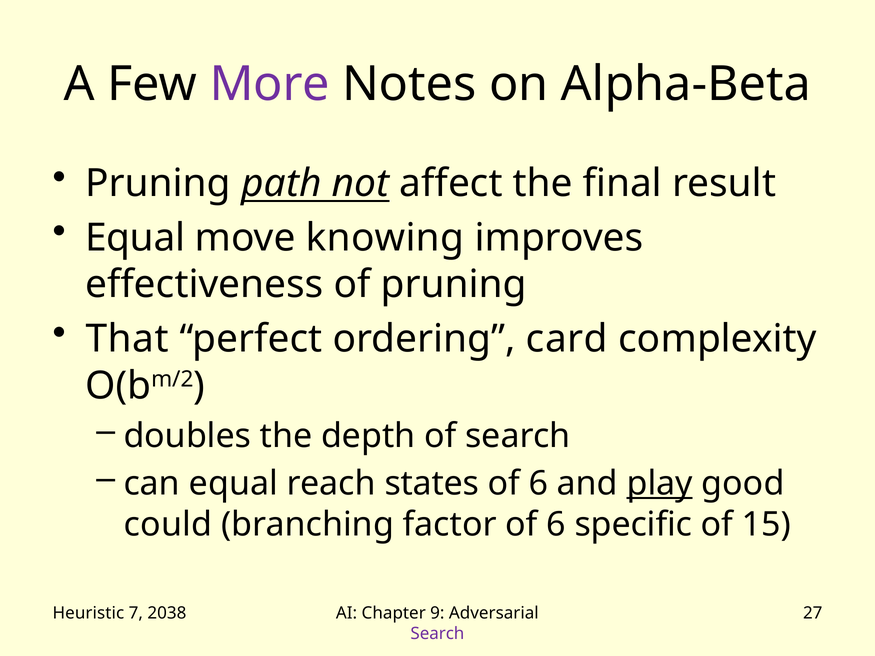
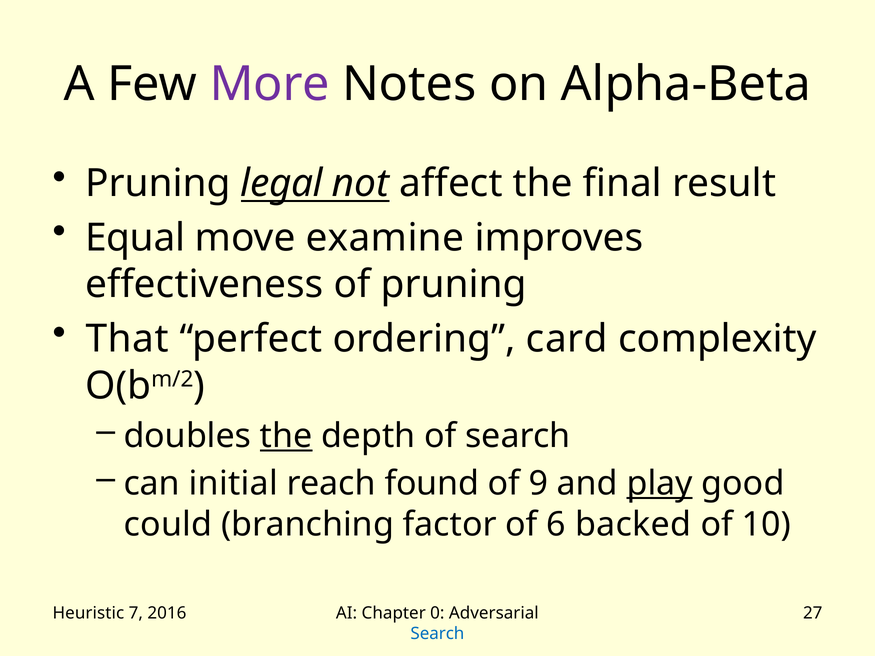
path: path -> legal
knowing: knowing -> examine
the at (286, 436) underline: none -> present
can equal: equal -> initial
states: states -> found
6 at (538, 484): 6 -> 9
specific: specific -> backed
15: 15 -> 10
2038: 2038 -> 2016
9: 9 -> 0
Search at (437, 634) colour: purple -> blue
